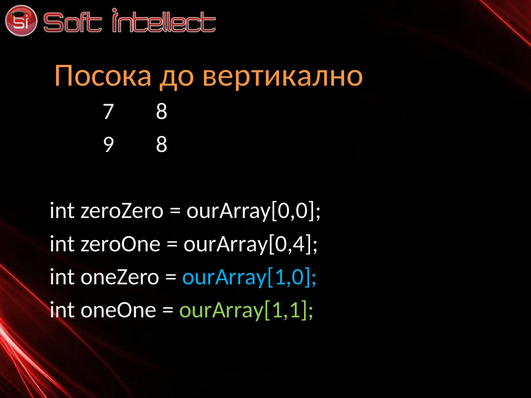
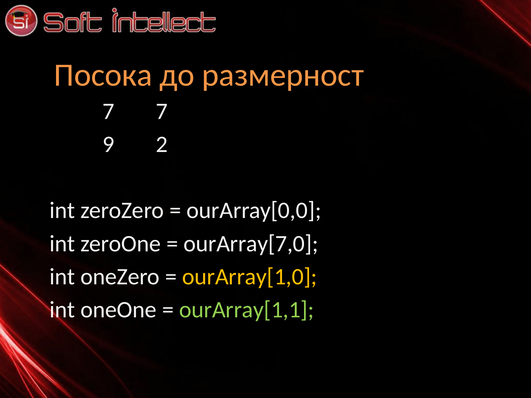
вертикално: вертикално -> размерност
7 8: 8 -> 7
9 8: 8 -> 2
ourArray[0,4: ourArray[0,4 -> ourArray[7,0
ourArray[1,0 colour: light blue -> yellow
